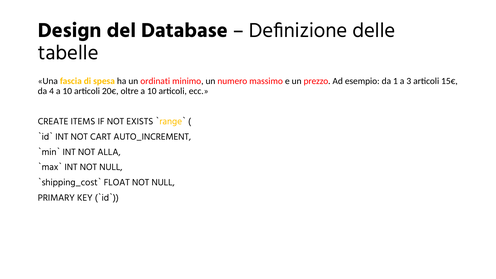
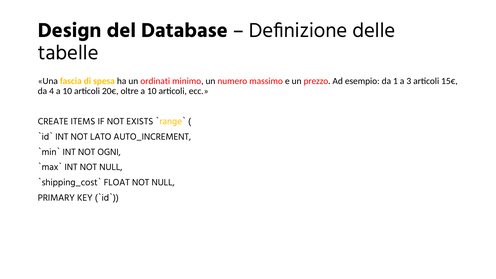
CART: CART -> LATO
ALLA: ALLA -> OGNI
